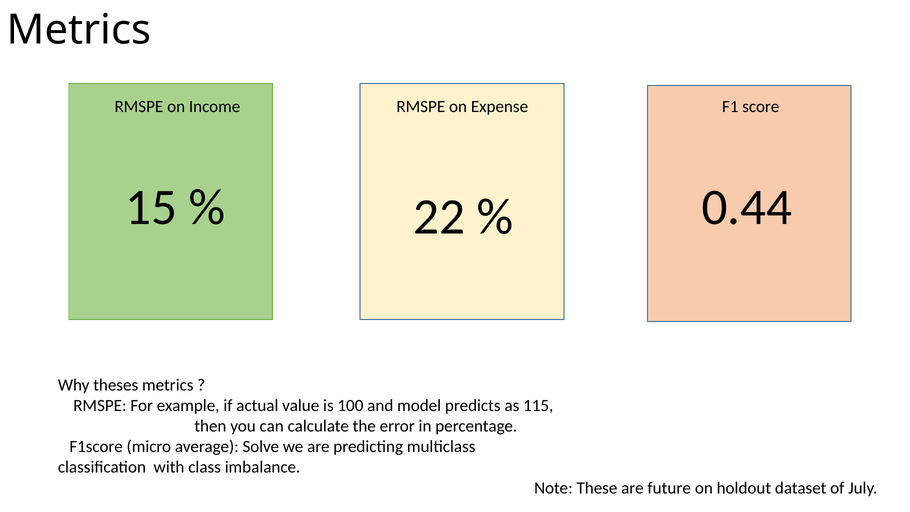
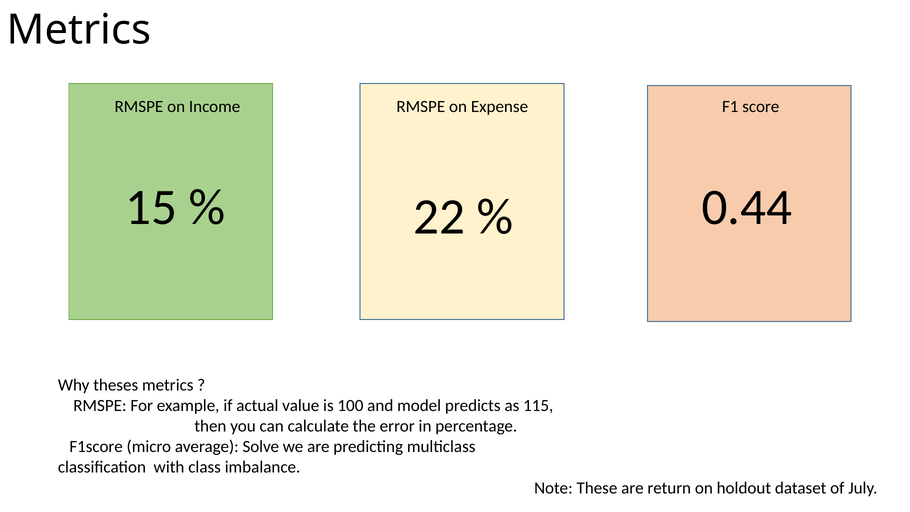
future: future -> return
